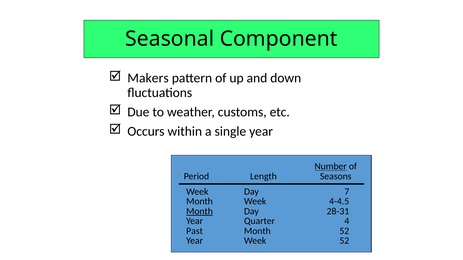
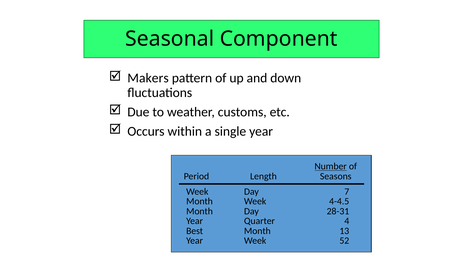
Month at (200, 212) underline: present -> none
Past: Past -> Best
Month 52: 52 -> 13
